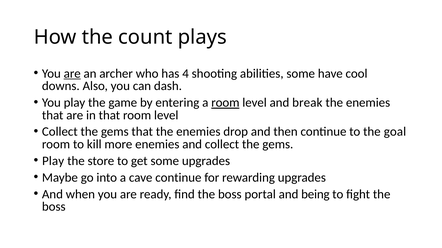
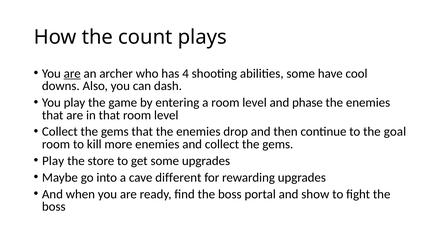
room at (225, 103) underline: present -> none
break: break -> phase
cave continue: continue -> different
being: being -> show
